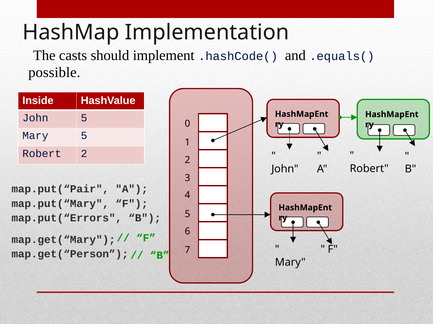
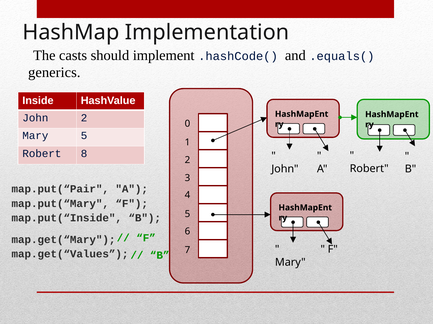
possible: possible -> generics
John 5: 5 -> 2
Robert 2: 2 -> 8
map.put(“Errors: map.put(“Errors -> map.put(“Inside
map.get(“Person: map.get(“Person -> map.get(“Values
